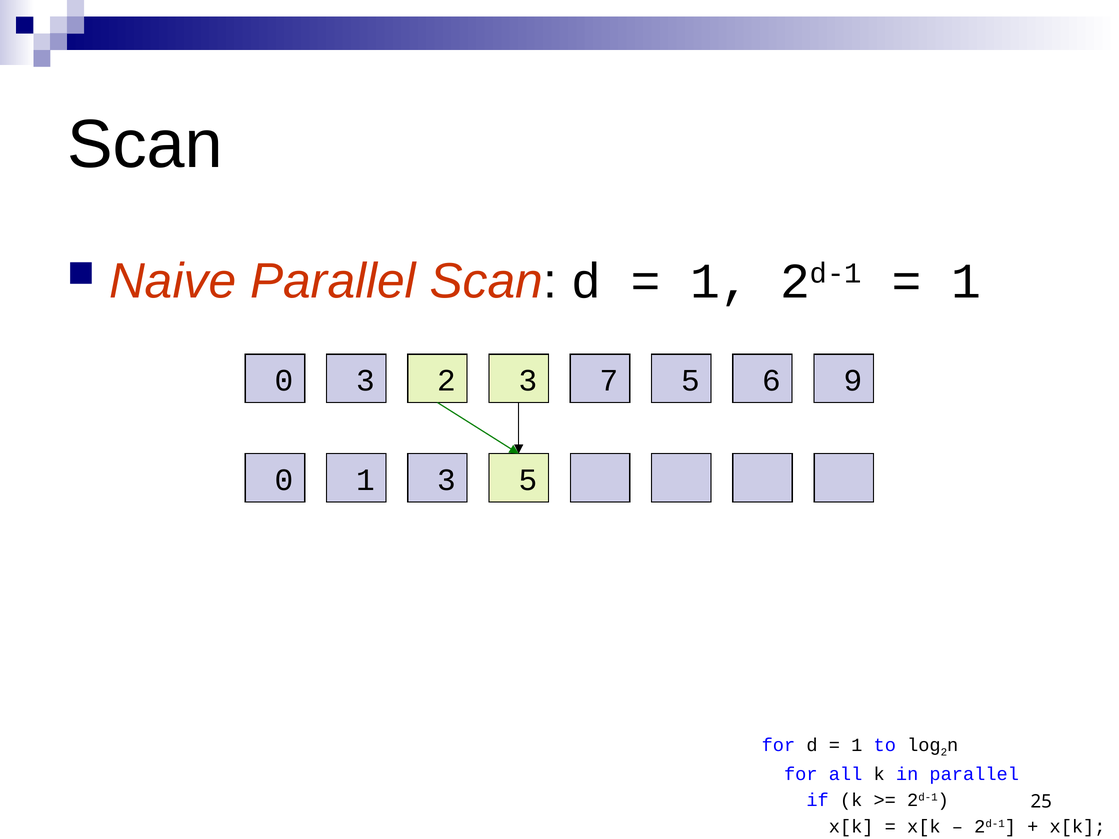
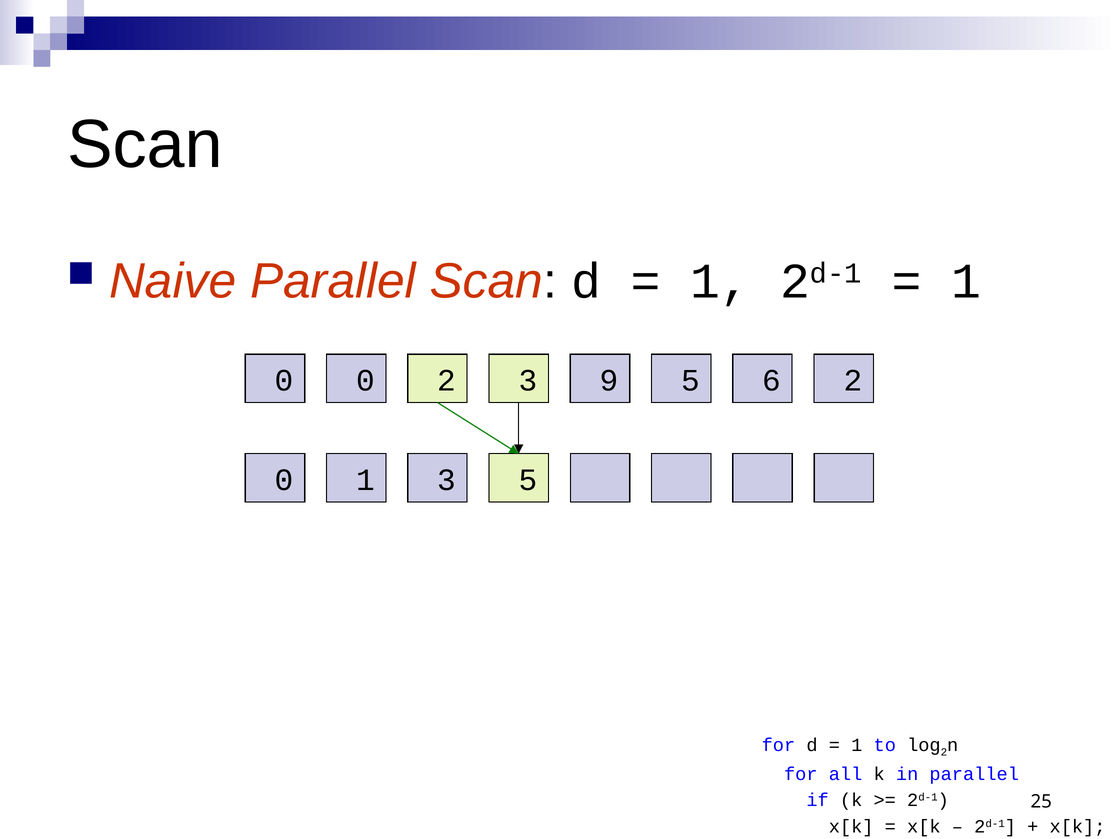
0 3: 3 -> 0
7: 7 -> 9
6 9: 9 -> 2
